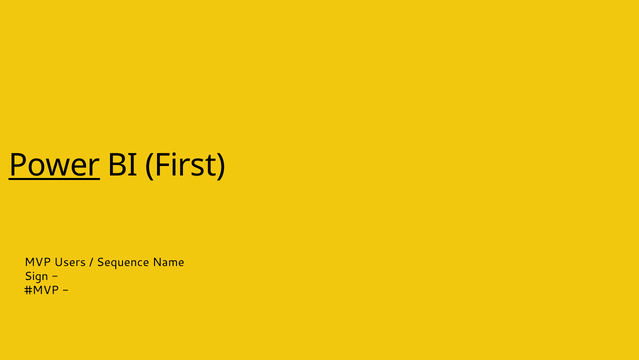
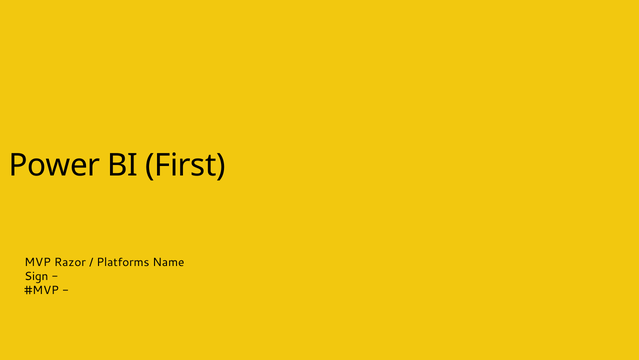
Power underline: present -> none
Users: Users -> Razor
Sequence: Sequence -> Platforms
